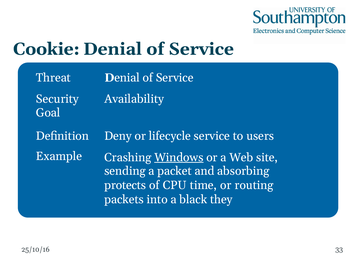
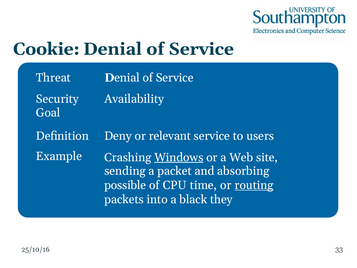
lifecycle: lifecycle -> relevant
protects: protects -> possible
routing underline: none -> present
